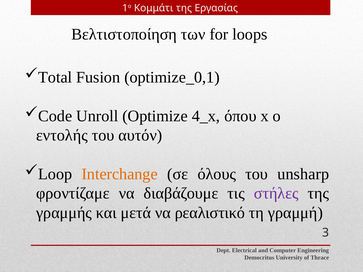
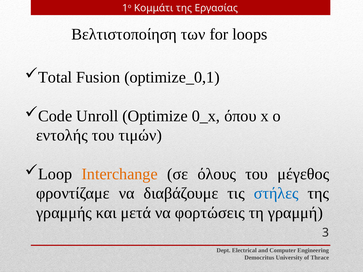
4_x: 4_x -> 0_x
αυτόν: αυτόν -> τιμών
unsharp: unsharp -> μέγεθος
στήλες colour: purple -> blue
ρεαλιστικό: ρεαλιστικό -> φορτώσεις
